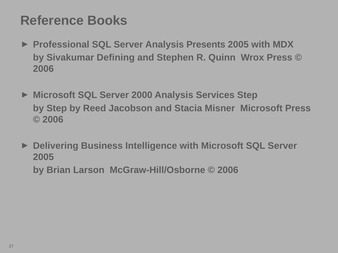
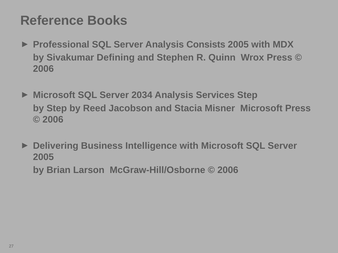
Presents: Presents -> Consists
2000: 2000 -> 2034
